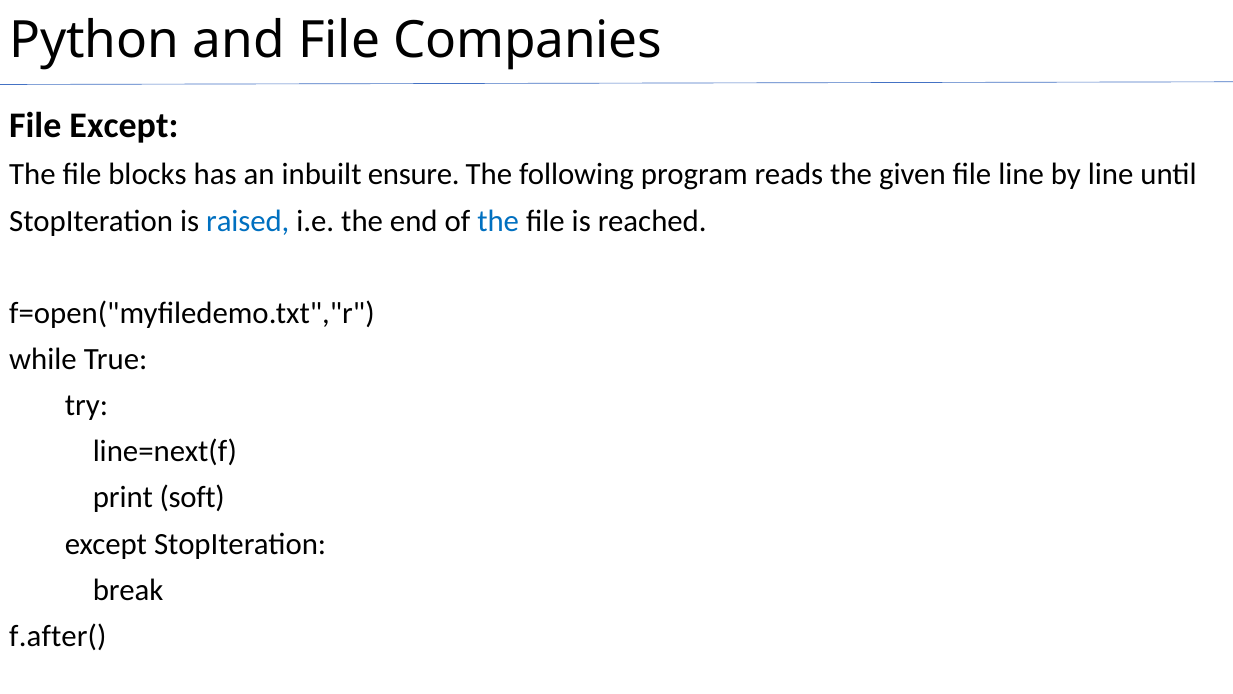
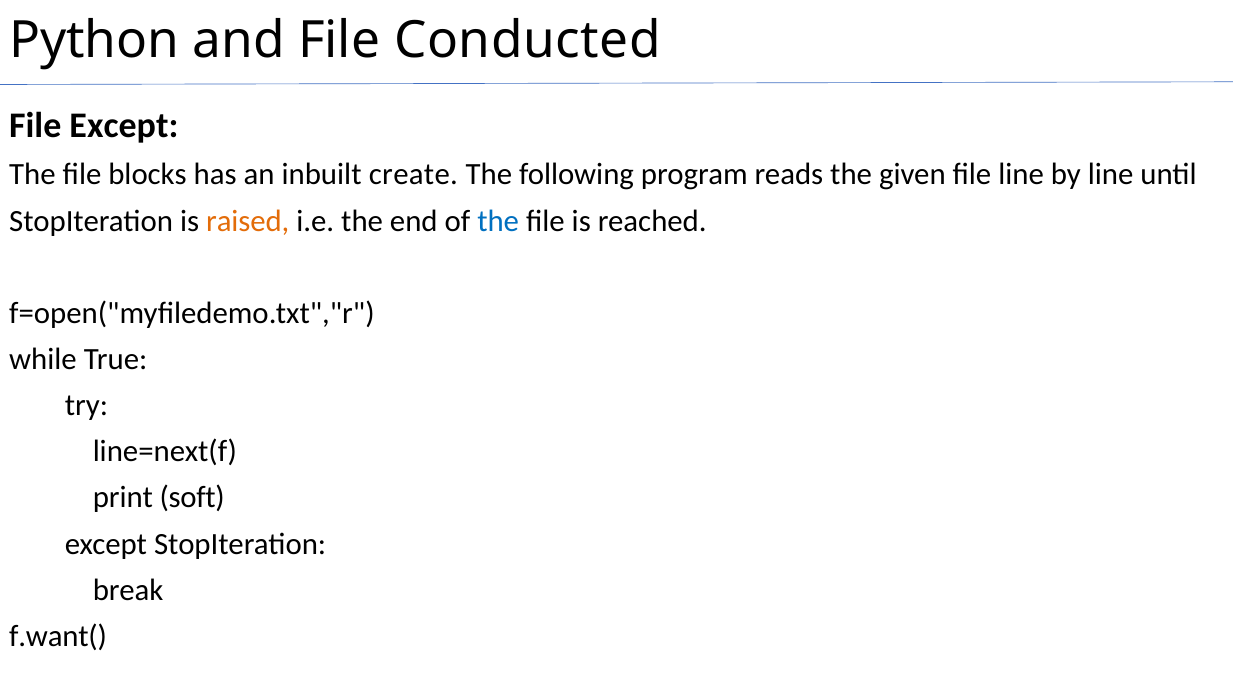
Companies: Companies -> Conducted
ensure: ensure -> create
raised colour: blue -> orange
f.after(: f.after( -> f.want(
